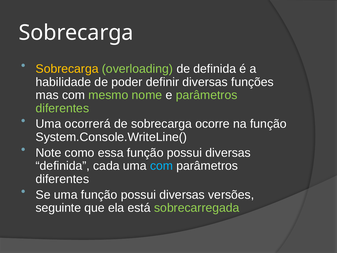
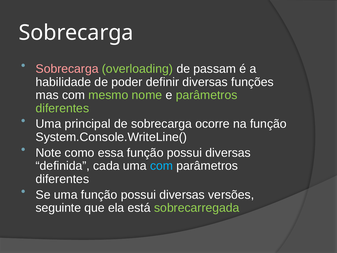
Sobrecarga at (67, 69) colour: yellow -> pink
de definida: definida -> passam
ocorrerá: ocorrerá -> principal
